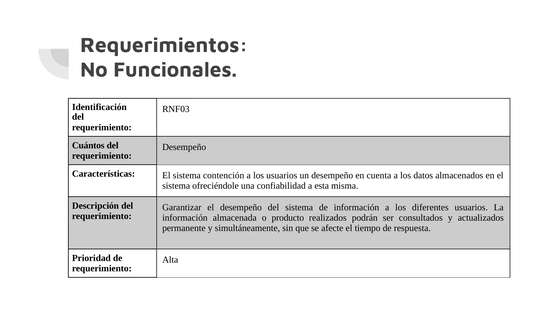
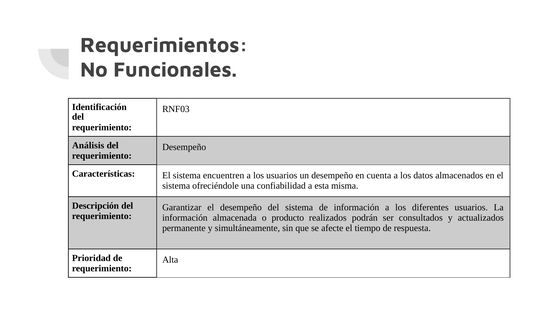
Cuántos: Cuántos -> Análisis
contención: contención -> encuentren
